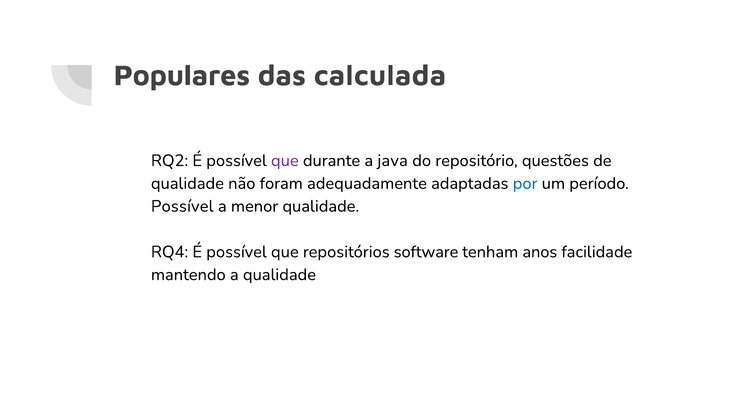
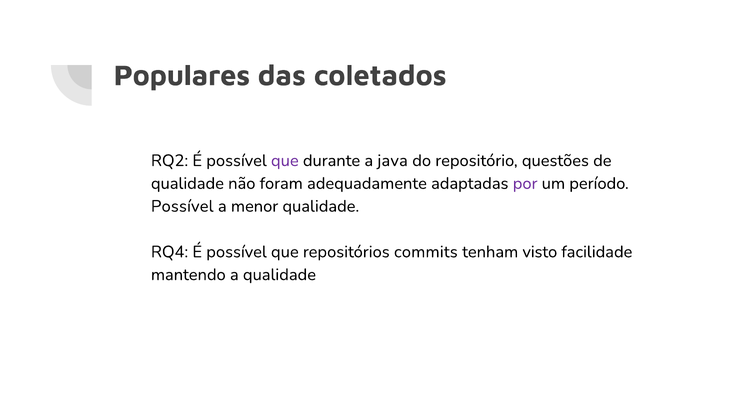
calculada: calculada -> coletados
por colour: blue -> purple
software: software -> commits
anos: anos -> visto
